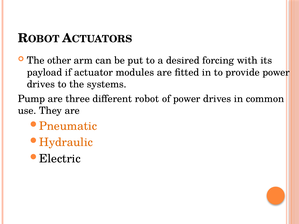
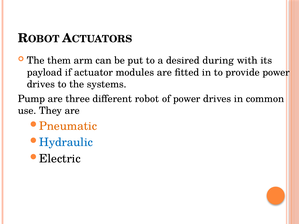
other: other -> them
forcing: forcing -> during
Hydraulic colour: orange -> blue
